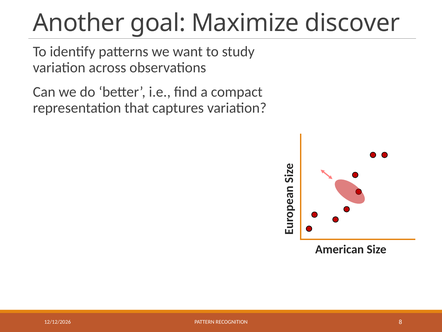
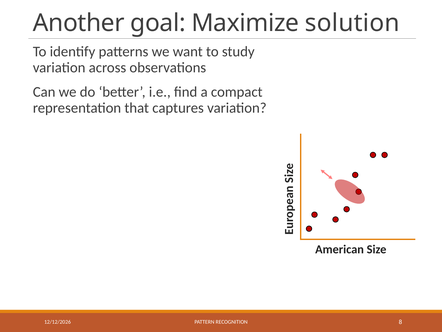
discover: discover -> solution
